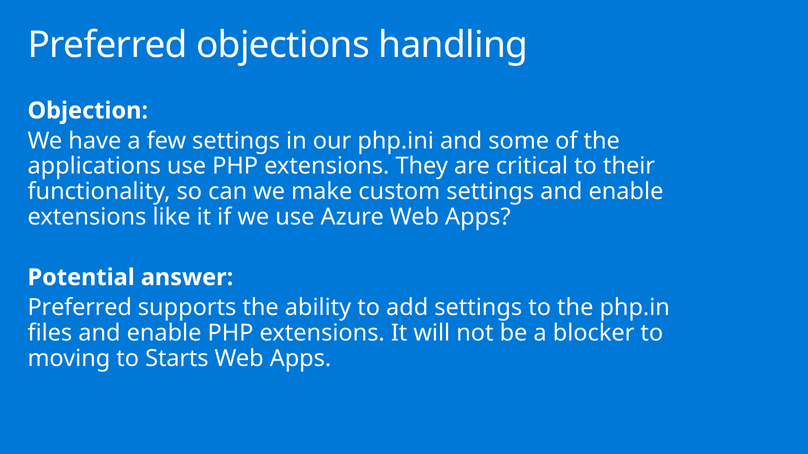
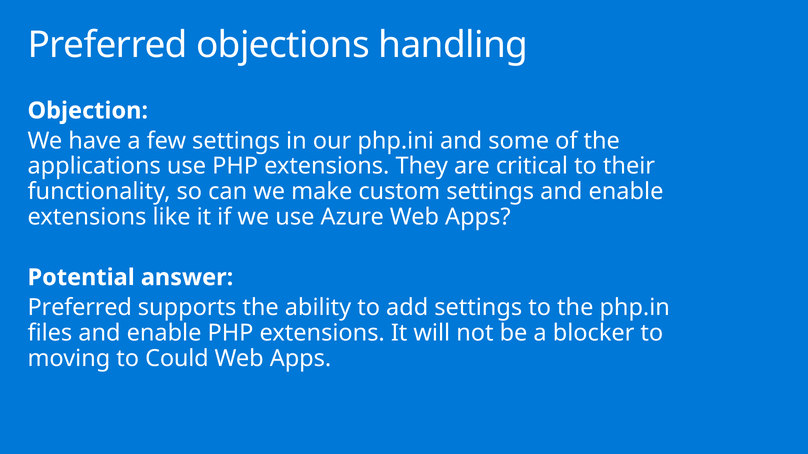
Starts: Starts -> Could
